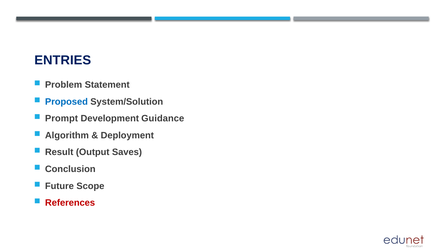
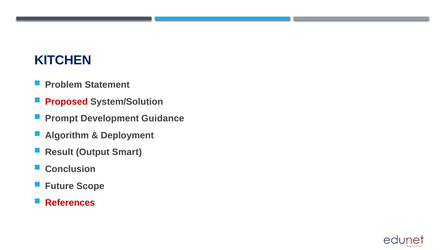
ENTRIES: ENTRIES -> KITCHEN
Proposed colour: blue -> red
Saves: Saves -> Smart
